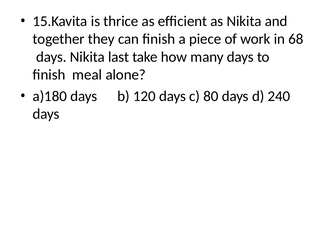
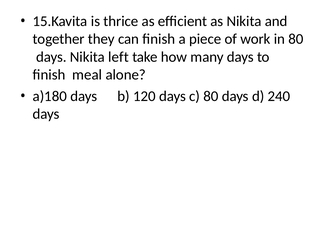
in 68: 68 -> 80
last: last -> left
